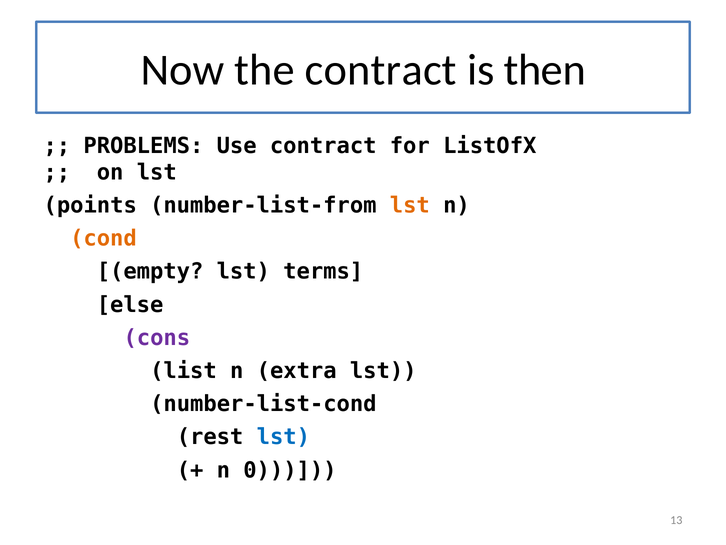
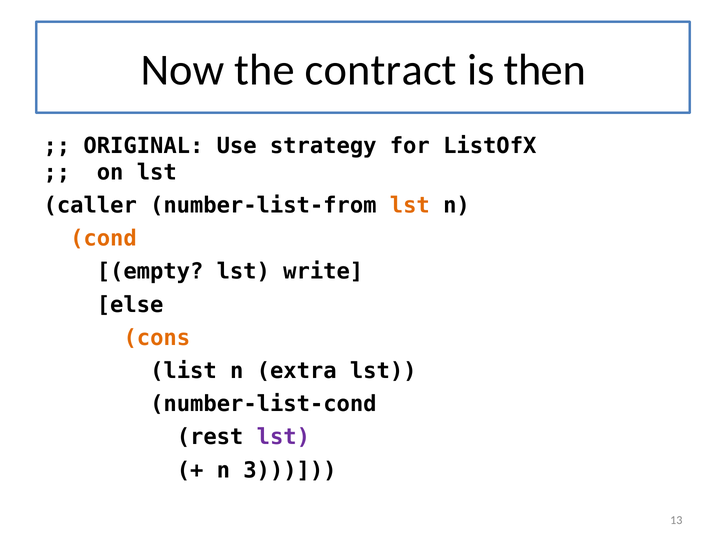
PROBLEMS: PROBLEMS -> ORIGINAL
Use contract: contract -> strategy
points: points -> caller
terms: terms -> write
cons colour: purple -> orange
lst at (283, 437) colour: blue -> purple
0: 0 -> 3
